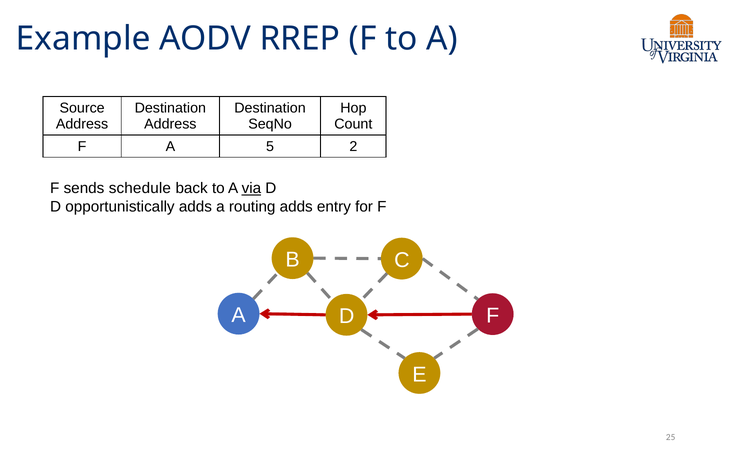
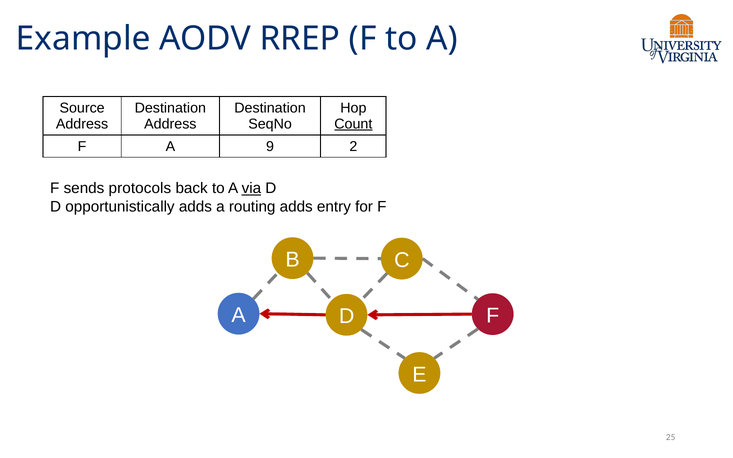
Count underline: none -> present
5: 5 -> 9
schedule: schedule -> protocols
